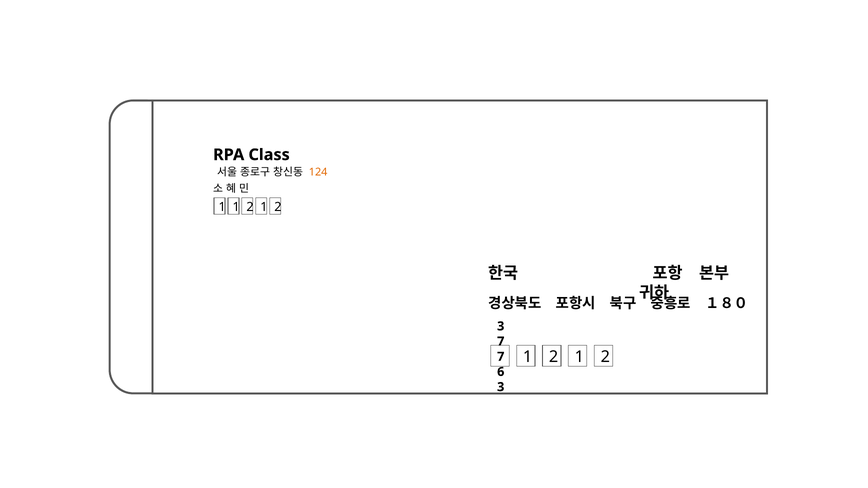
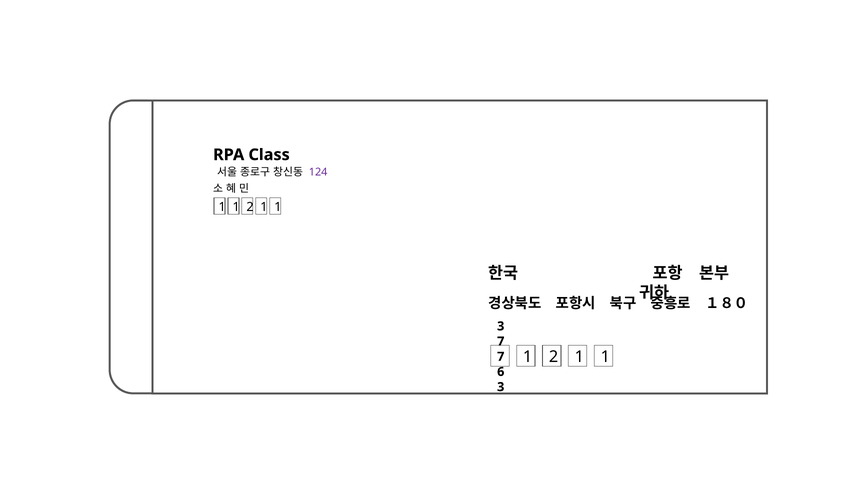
124 colour: orange -> purple
2 at (278, 207): 2 -> 1
2 at (605, 357): 2 -> 1
